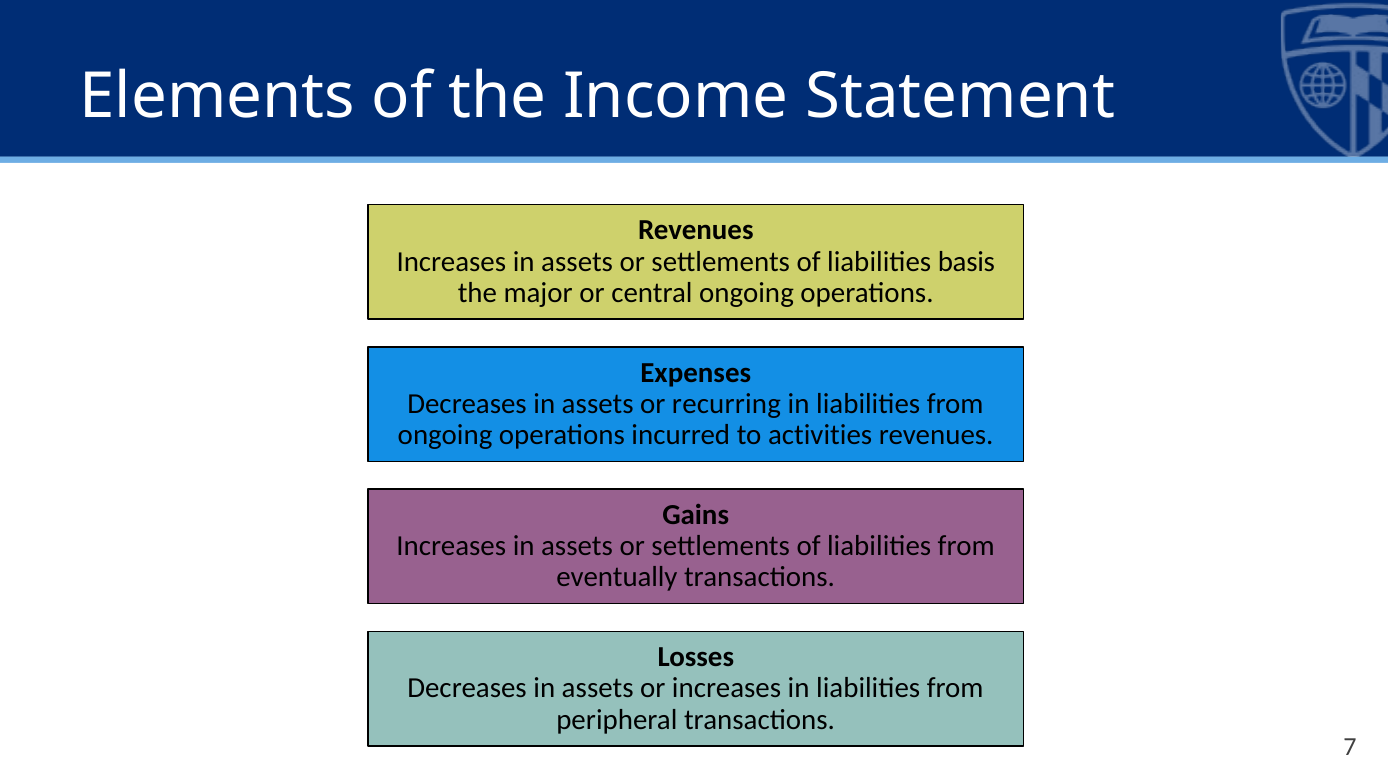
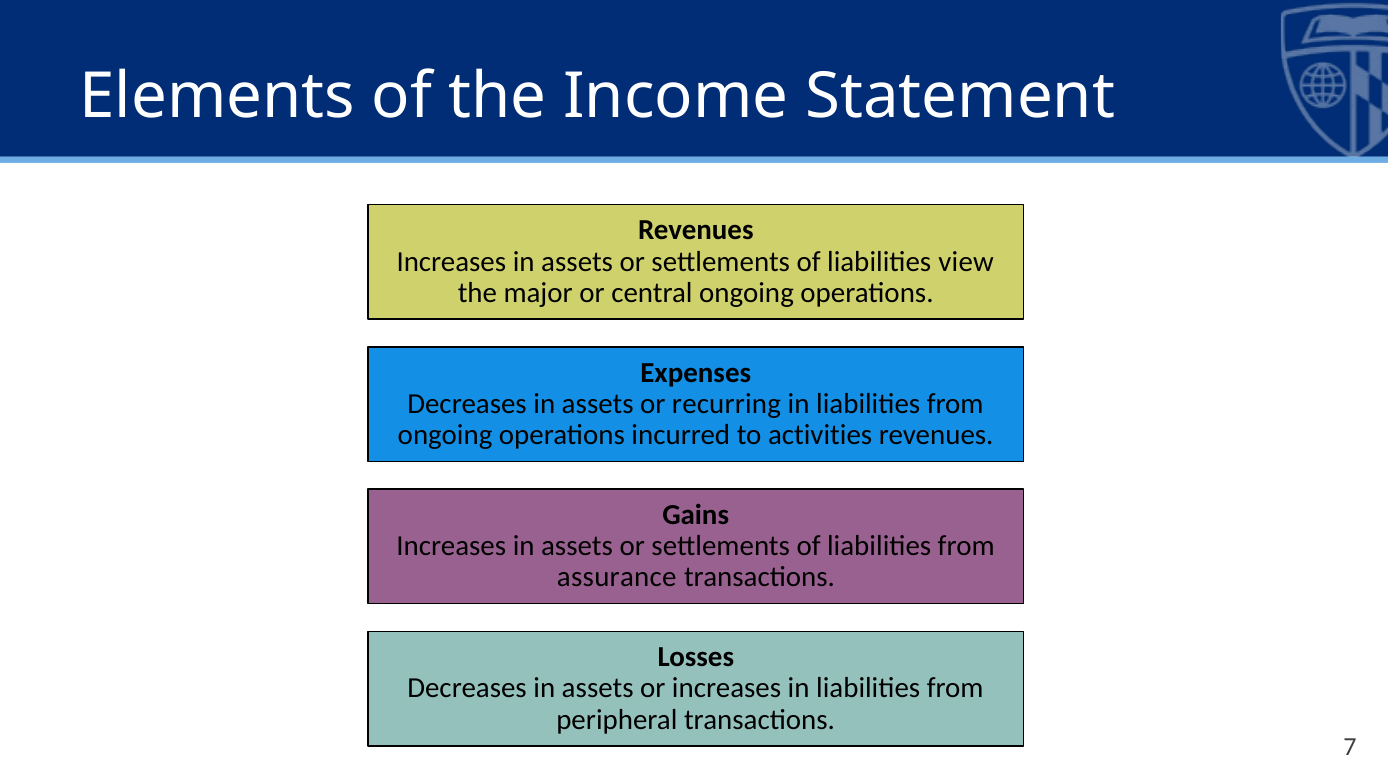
basis: basis -> view
eventually: eventually -> assurance
